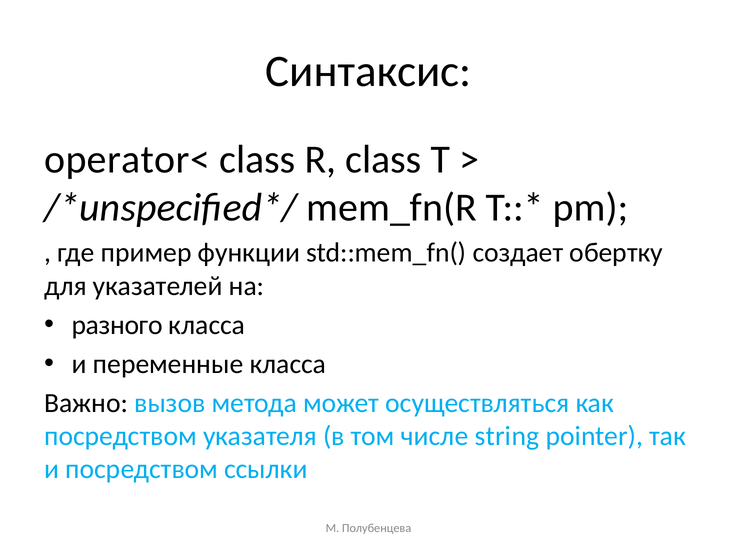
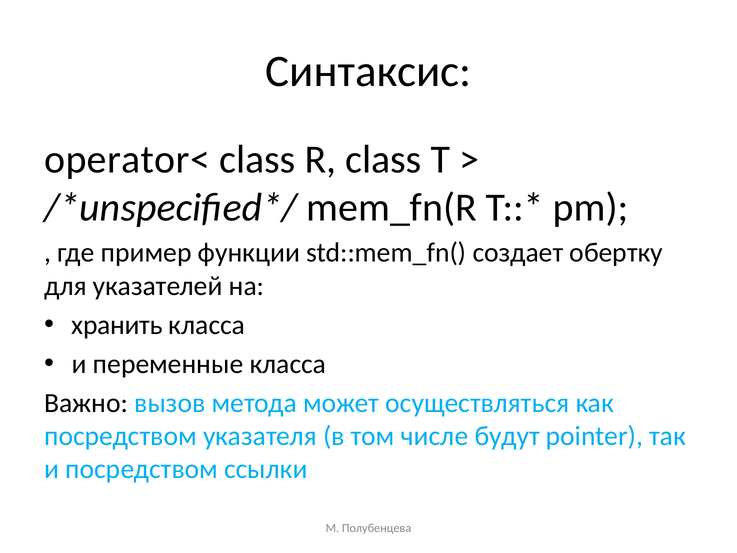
разного: разного -> хранить
string: string -> будут
